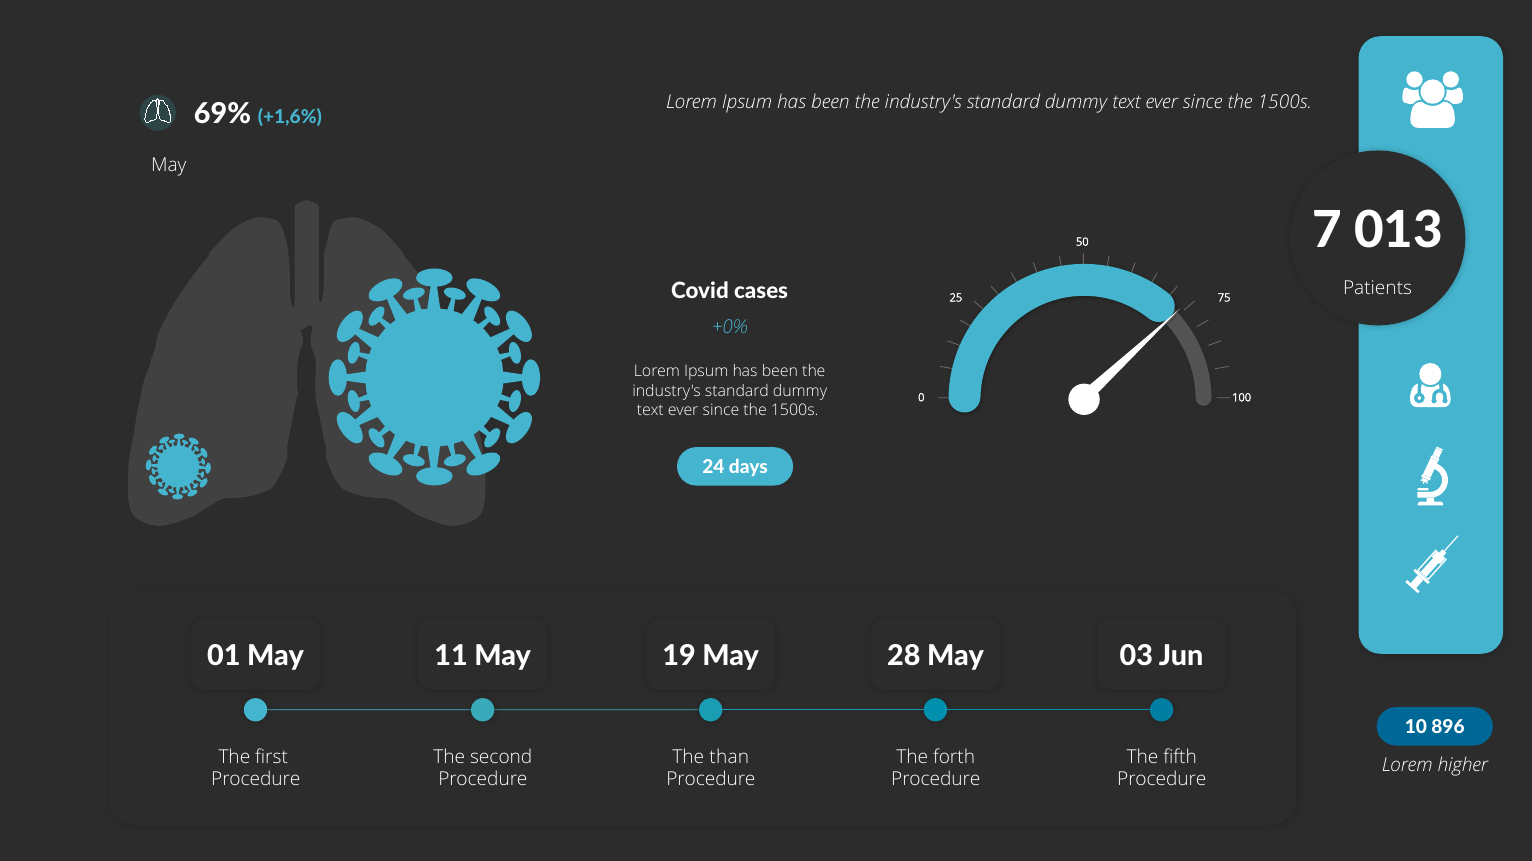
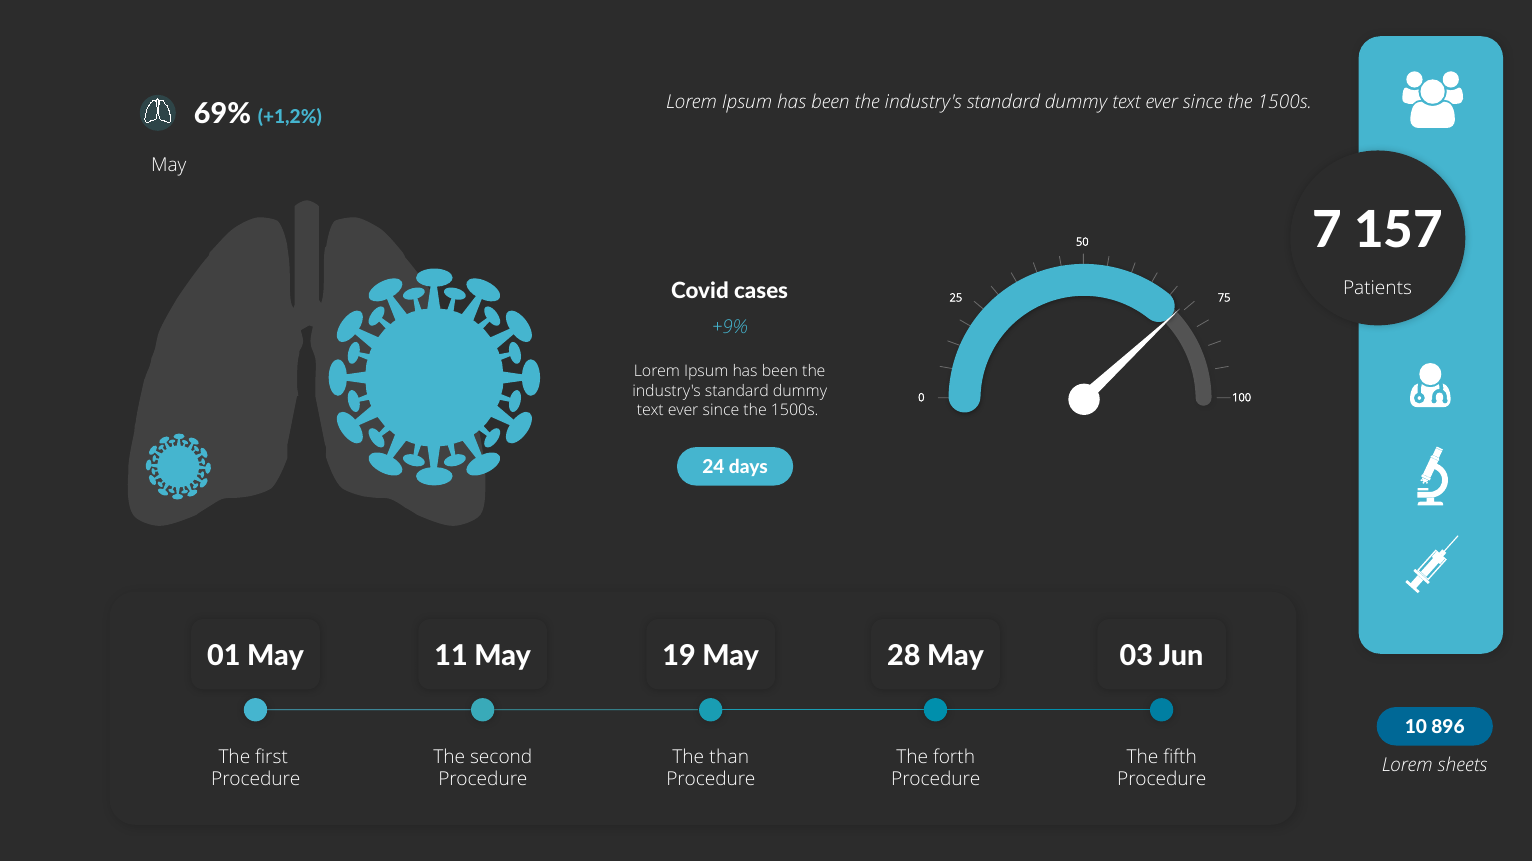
+1,6%: +1,6% -> +1,2%
013: 013 -> 157
+0%: +0% -> +9%
higher: higher -> sheets
